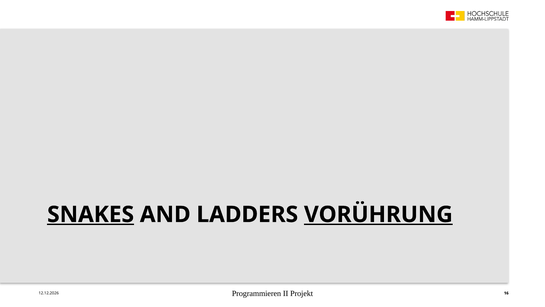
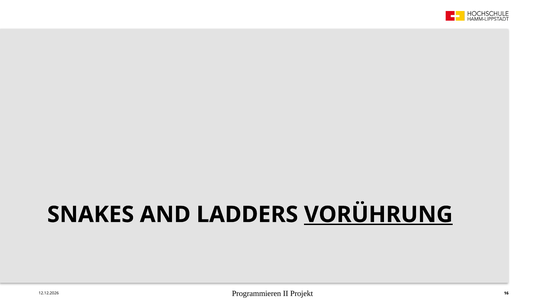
SNAKES underline: present -> none
